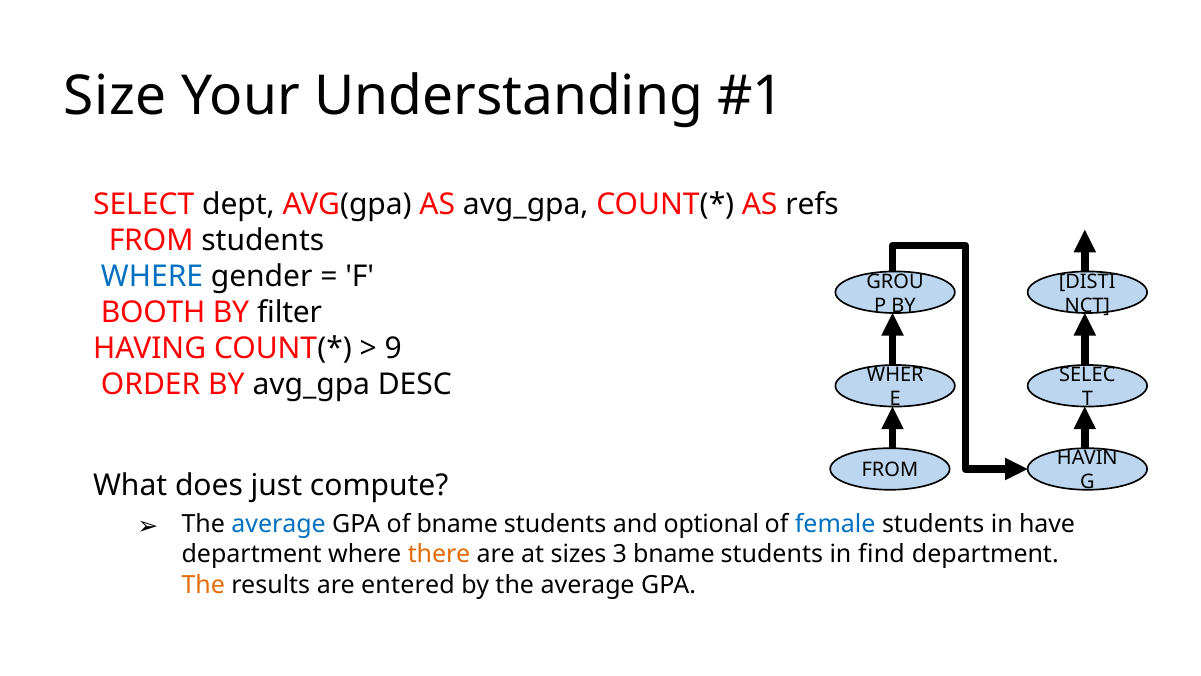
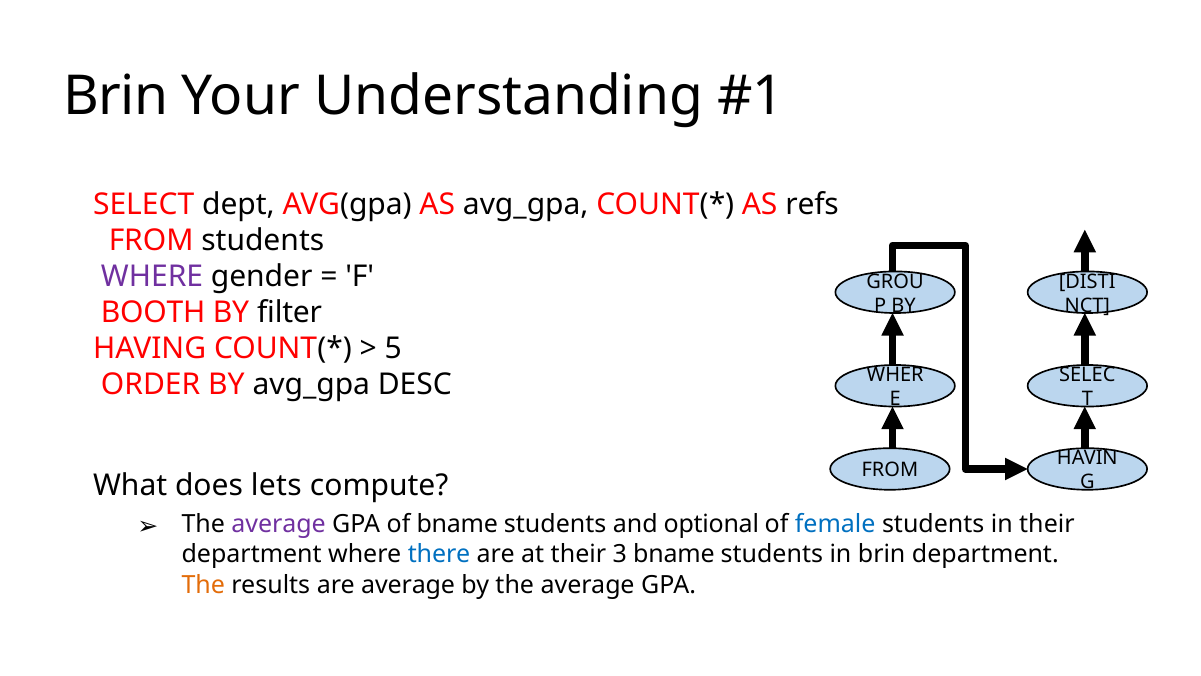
Size at (115, 97): Size -> Brin
WHERE at (152, 276) colour: blue -> purple
9: 9 -> 5
just: just -> lets
average at (279, 524) colour: blue -> purple
in have: have -> their
there colour: orange -> blue
at sizes: sizes -> their
in find: find -> brin
are entered: entered -> average
